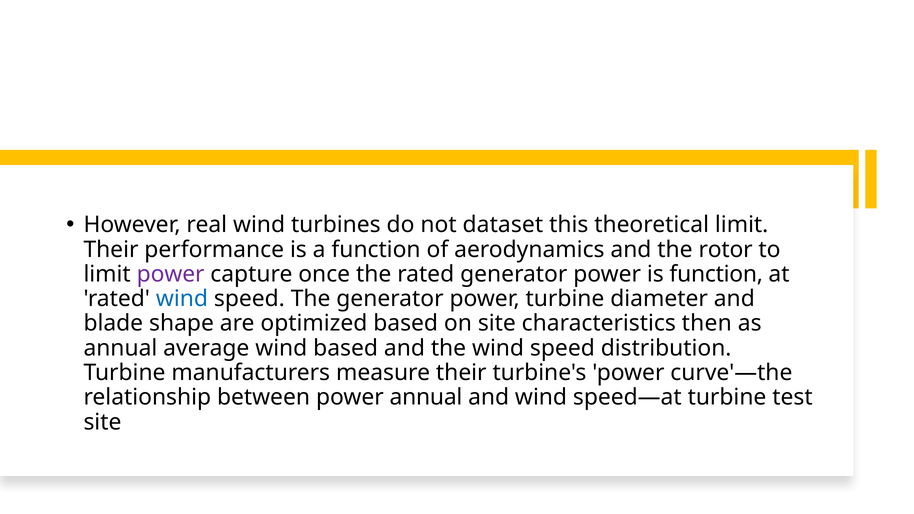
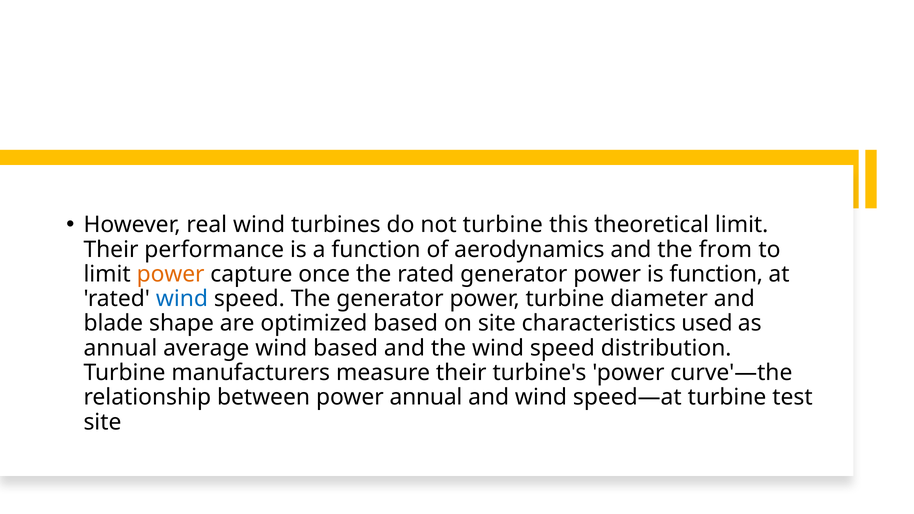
not dataset: dataset -> turbine
rotor: rotor -> from
power at (171, 274) colour: purple -> orange
then: then -> used
